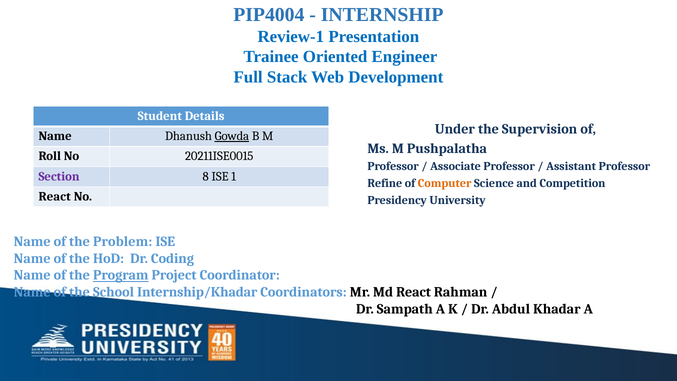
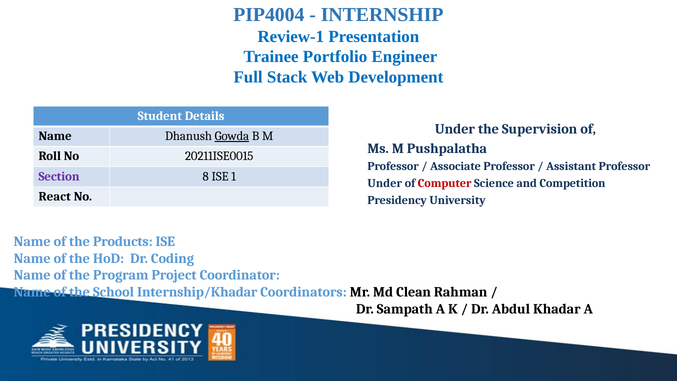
Oriented: Oriented -> Portfolio
Refine at (385, 183): Refine -> Under
Computer colour: orange -> red
Problem: Problem -> Products
Program underline: present -> none
Md React: React -> Clean
